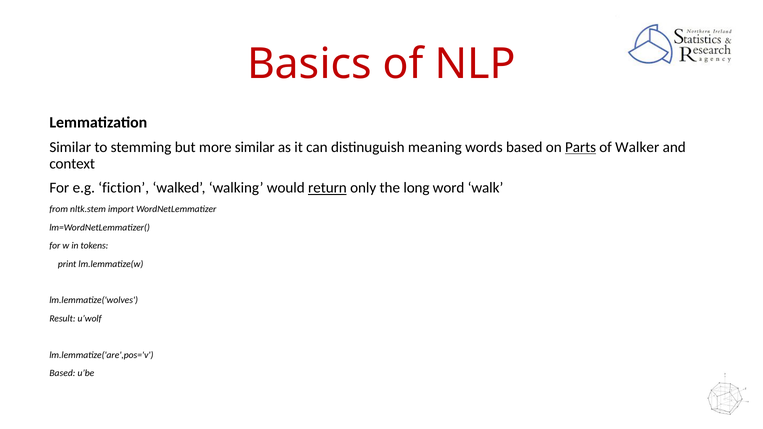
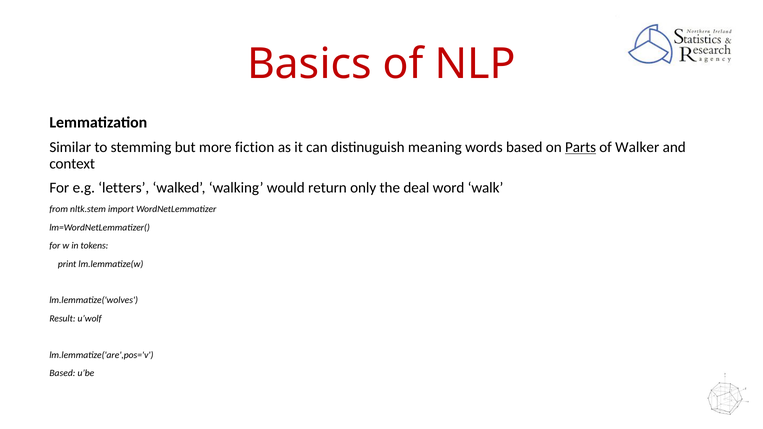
more similar: similar -> fiction
fiction: fiction -> letters
return underline: present -> none
long: long -> deal
